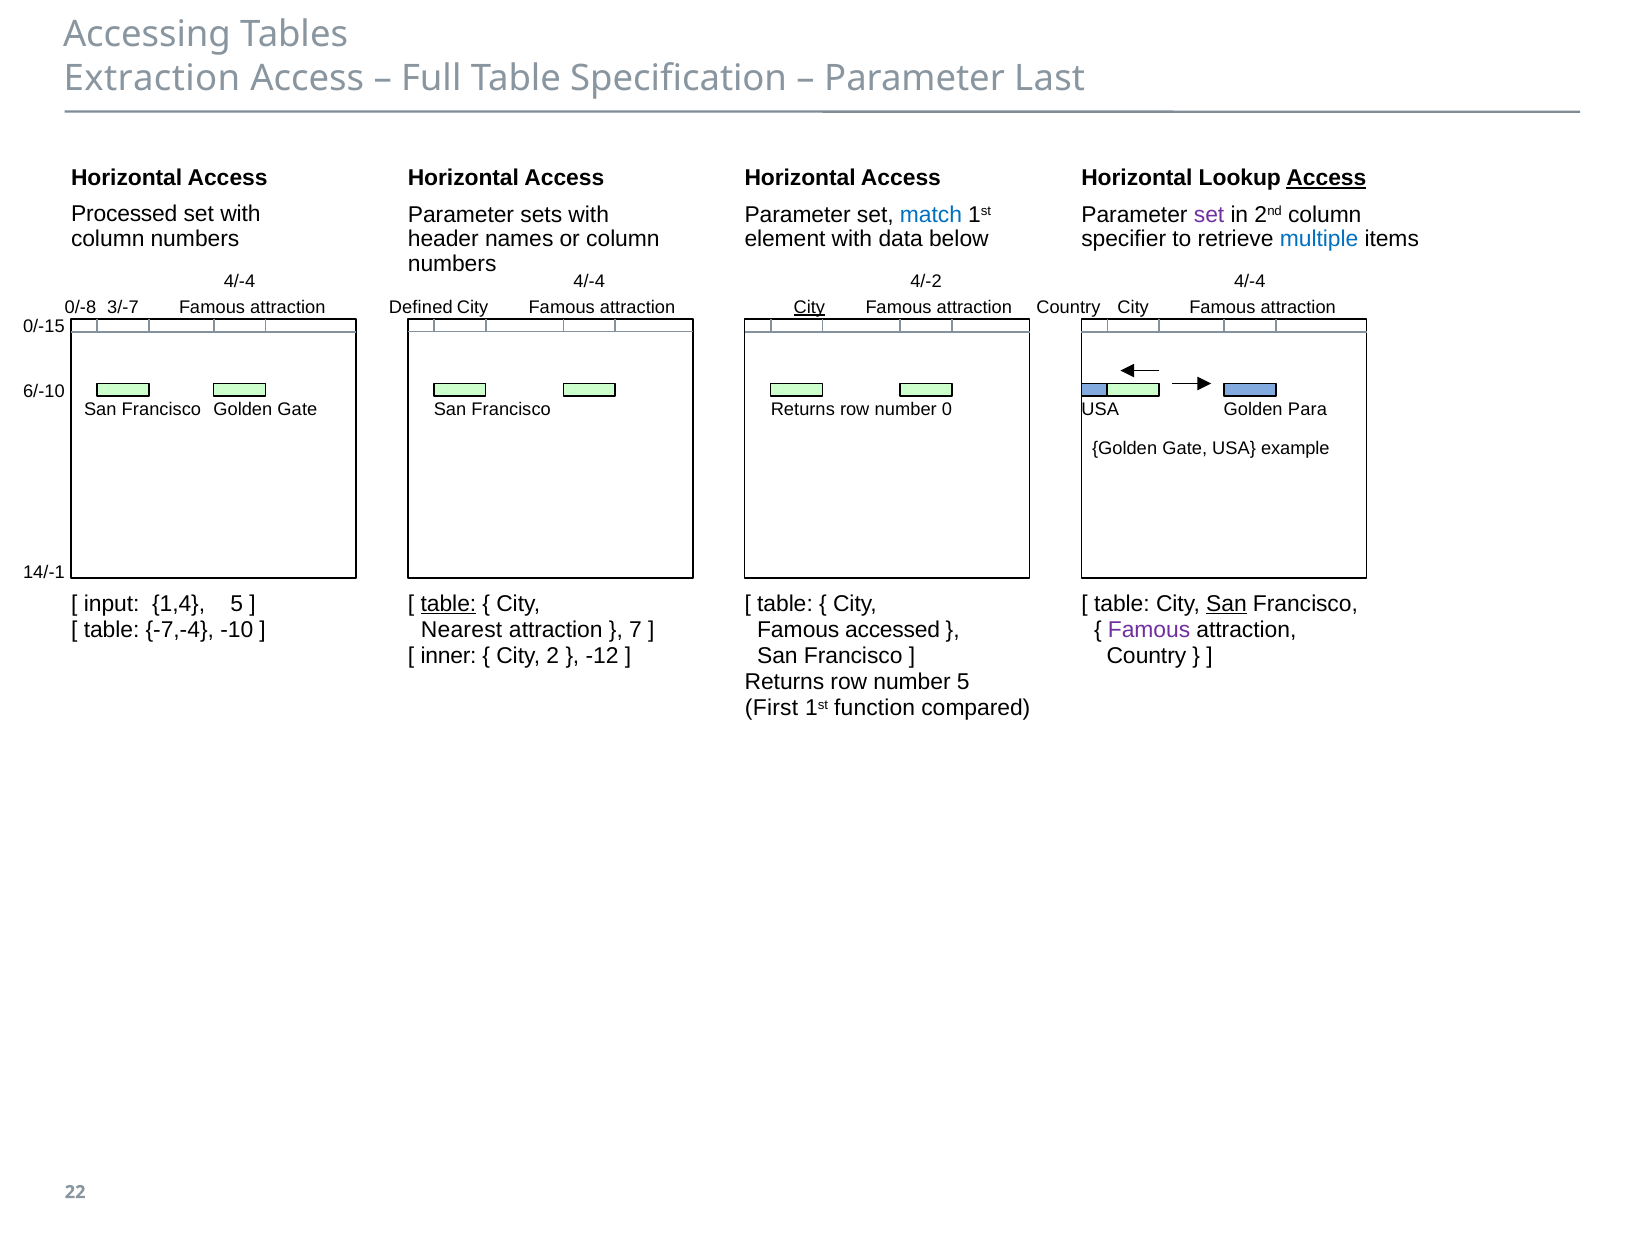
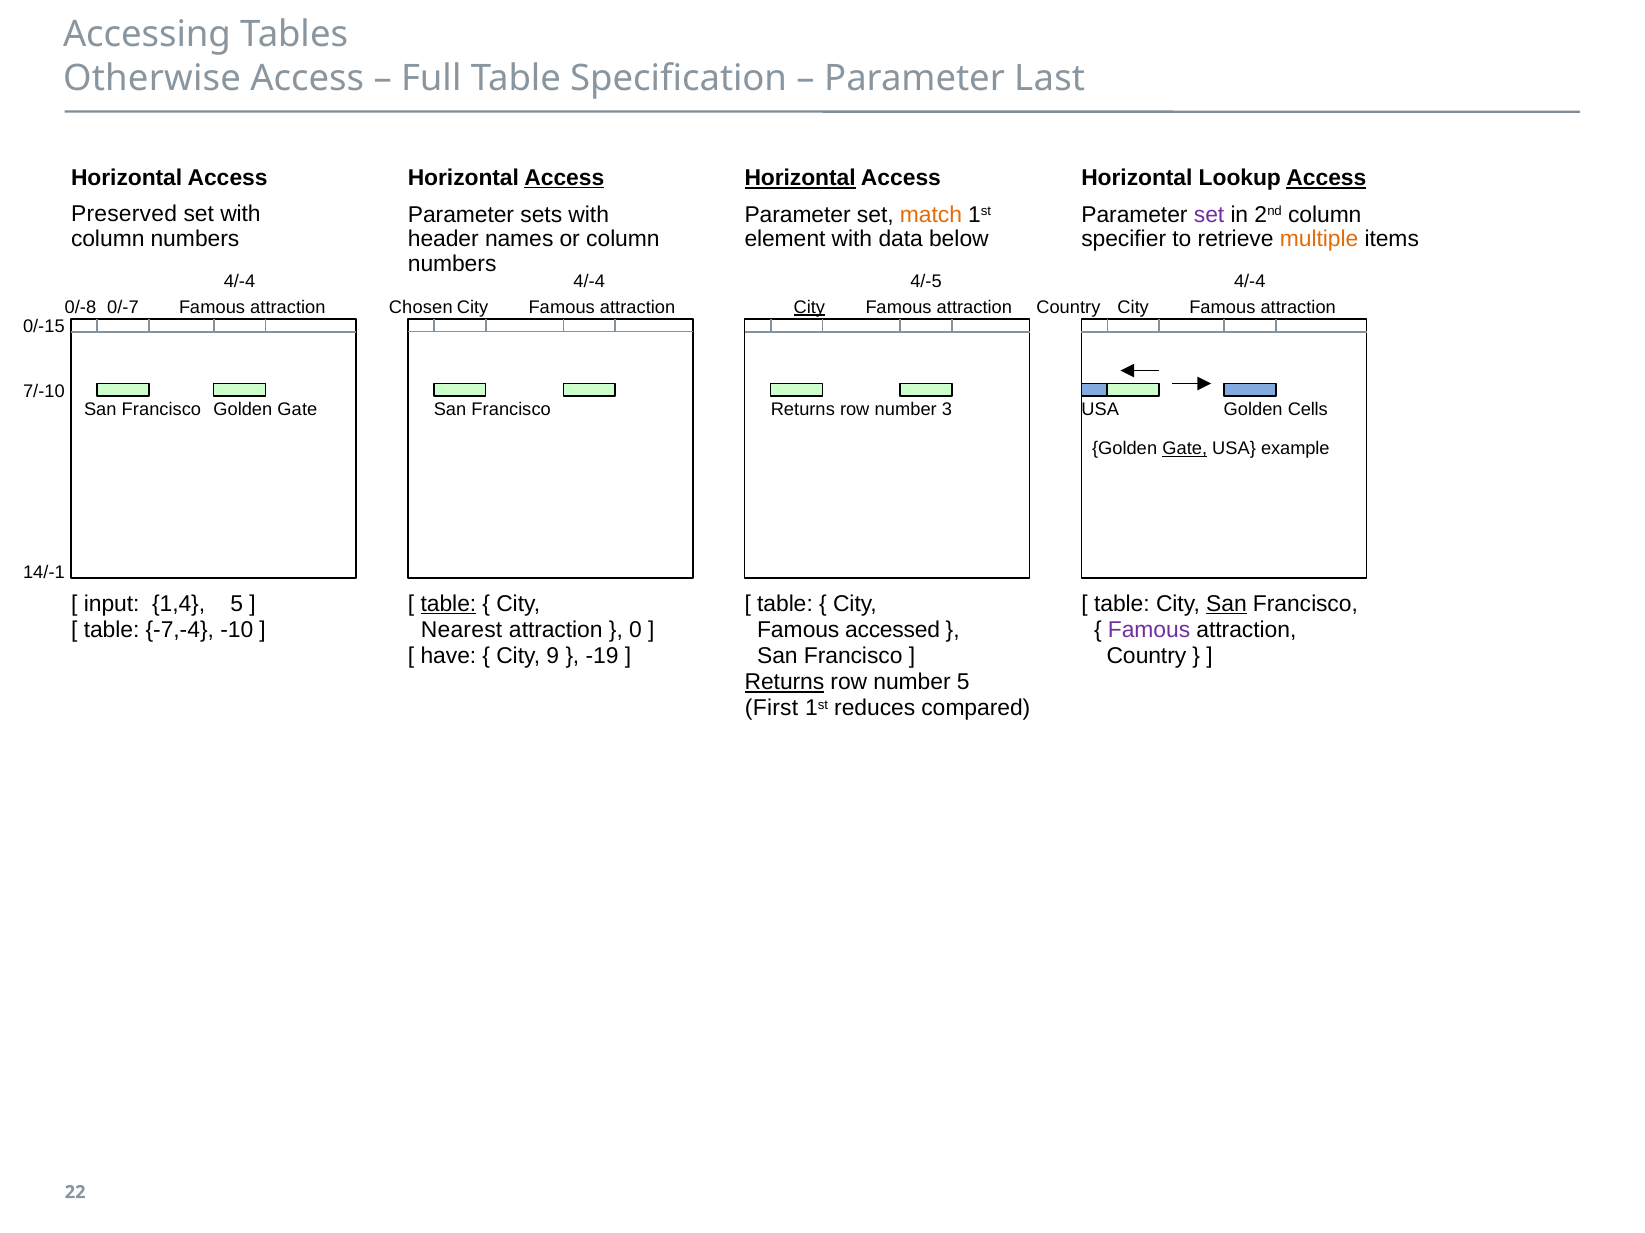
Extraction: Extraction -> Otherwise
Access at (564, 178) underline: none -> present
Horizontal at (800, 178) underline: none -> present
Processed: Processed -> Preserved
match colour: blue -> orange
multiple colour: blue -> orange
4/-2: 4/-2 -> 4/-5
3/-7: 3/-7 -> 0/-7
Defined: Defined -> Chosen
6/-10: 6/-10 -> 7/-10
0: 0 -> 3
Para: Para -> Cells
Gate at (1185, 449) underline: none -> present
7: 7 -> 0
inner: inner -> have
2: 2 -> 9
-12: -12 -> -19
Returns at (784, 683) underline: none -> present
function: function -> reduces
